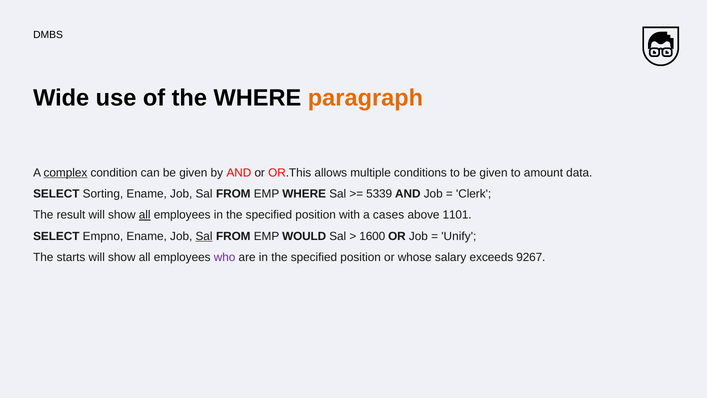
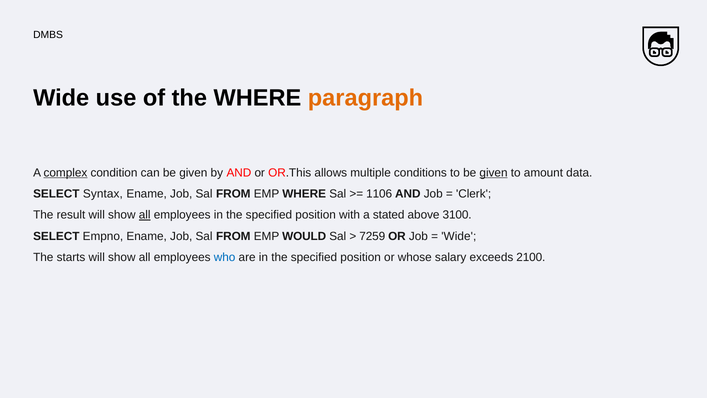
given at (494, 173) underline: none -> present
Sorting: Sorting -> Syntax
5339: 5339 -> 1106
cases: cases -> stated
1101: 1101 -> 3100
Sal at (204, 236) underline: present -> none
1600: 1600 -> 7259
Unify at (459, 236): Unify -> Wide
who colour: purple -> blue
9267: 9267 -> 2100
